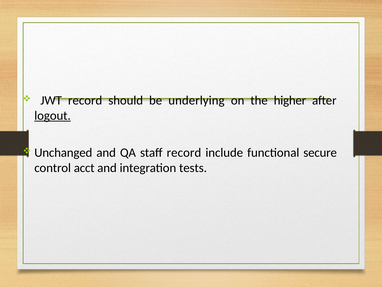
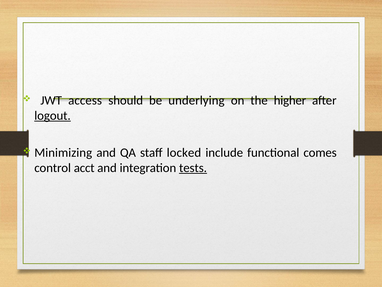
JWT record: record -> access
Unchanged: Unchanged -> Minimizing
staff record: record -> locked
secure: secure -> comes
tests underline: none -> present
